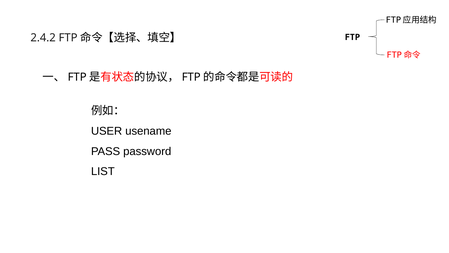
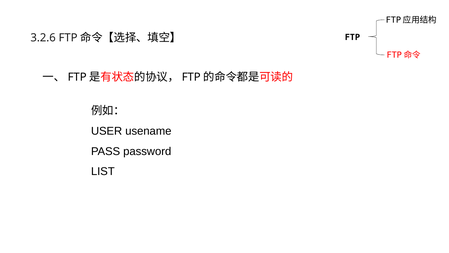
2.4.2: 2.4.2 -> 3.2.6
